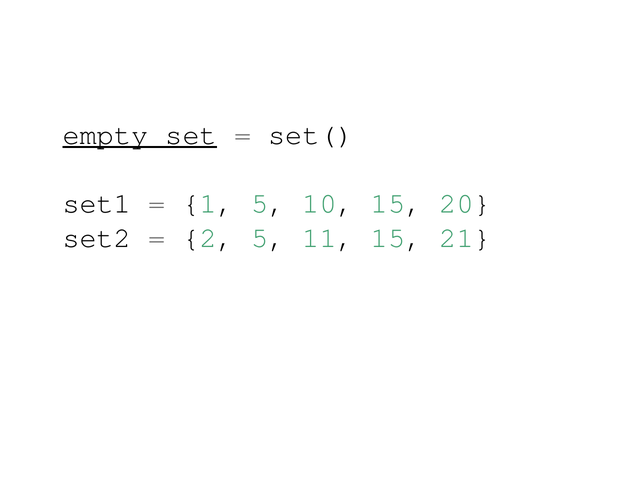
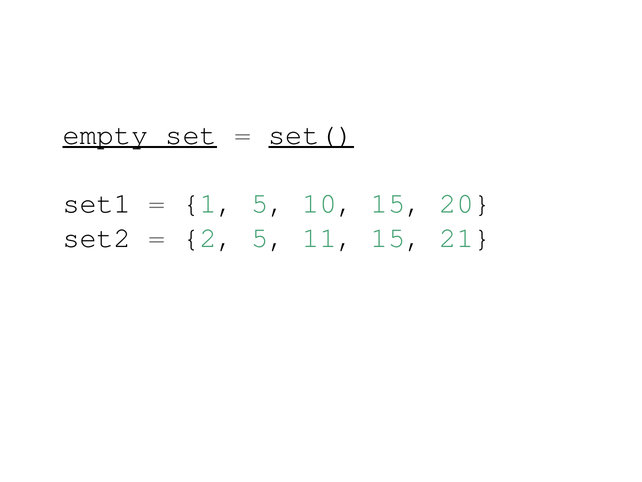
set( underline: none -> present
